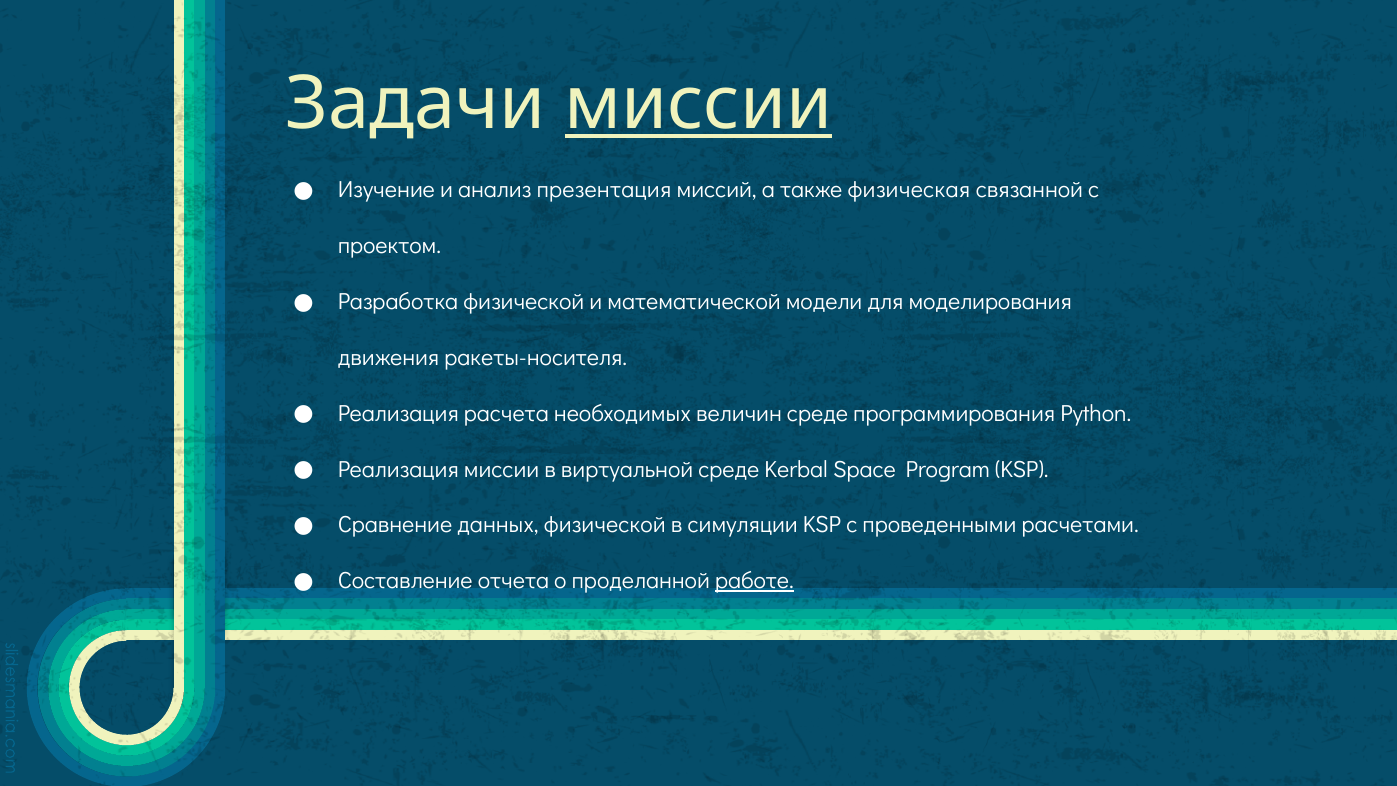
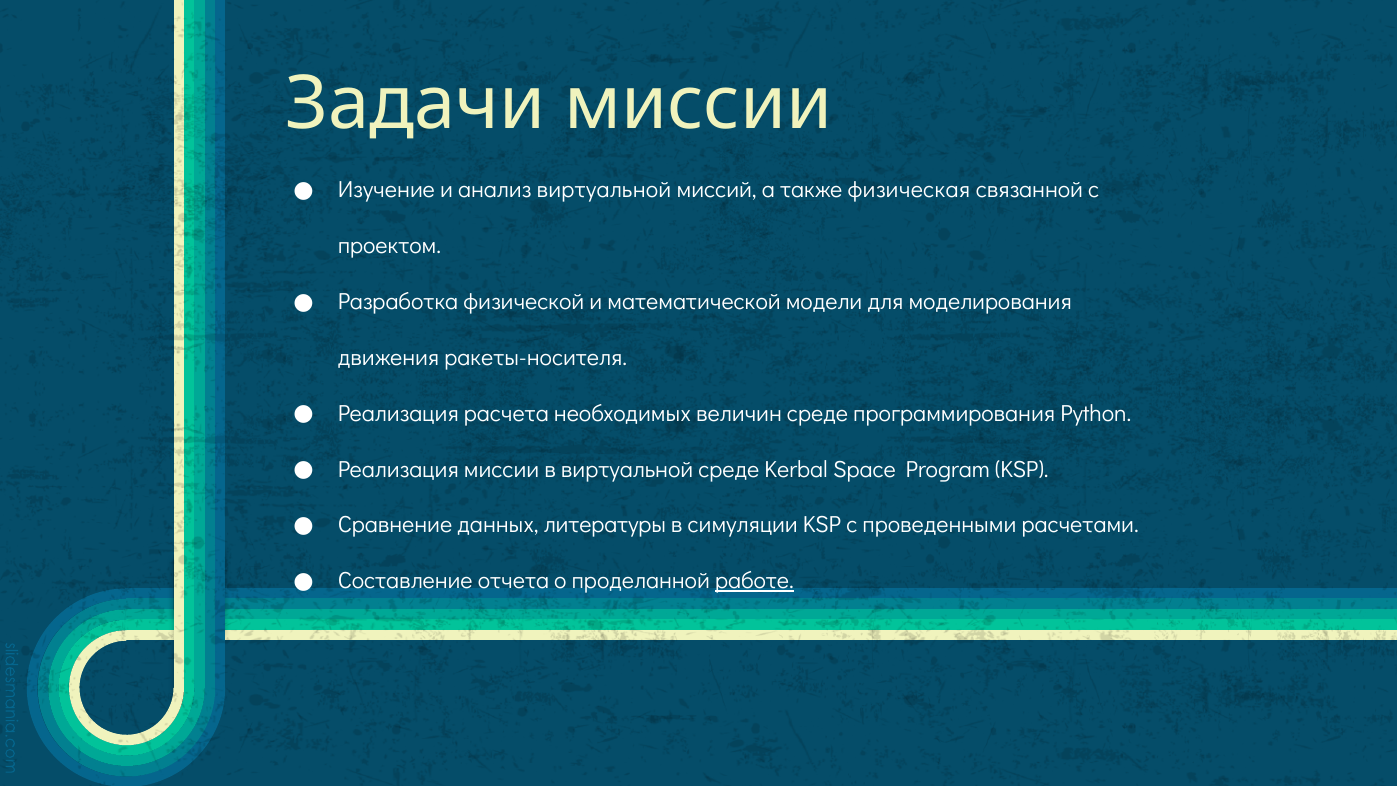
миссии at (699, 104) underline: present -> none
анализ презентация: презентация -> виртуальной
данных физической: физической -> литературы
